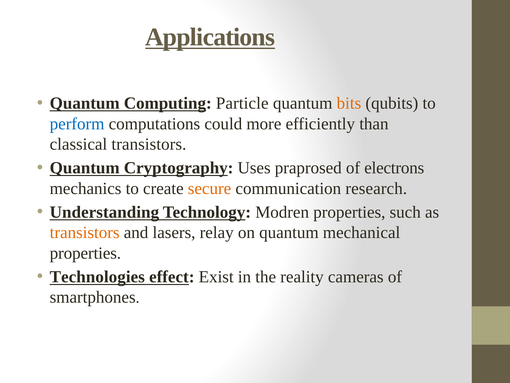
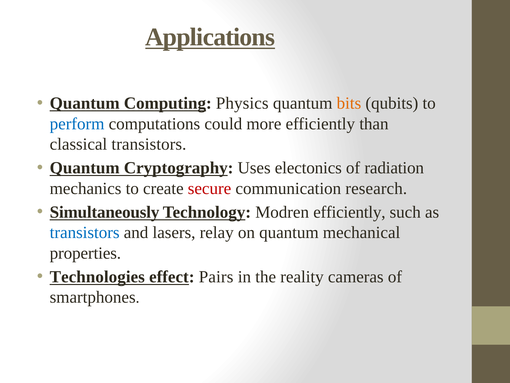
Particle: Particle -> Physics
praprosed: praprosed -> electonics
electrons: electrons -> radiation
secure colour: orange -> red
Understanding: Understanding -> Simultaneously
Modren properties: properties -> efficiently
transistors at (85, 232) colour: orange -> blue
Exist: Exist -> Pairs
